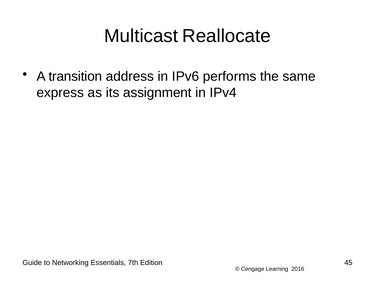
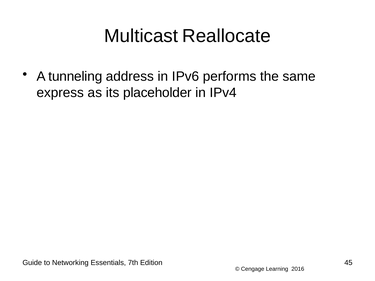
transition: transition -> tunneling
assignment: assignment -> placeholder
